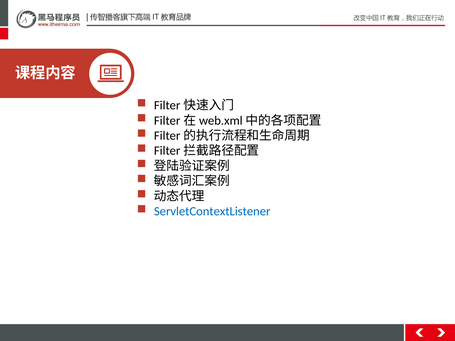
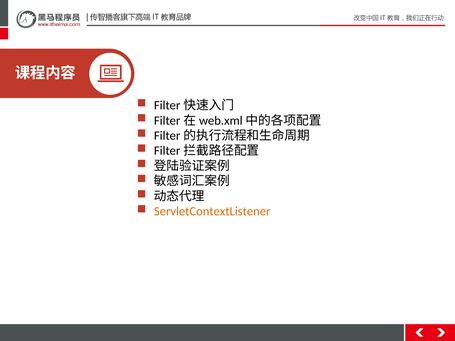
ServletContextListener colour: blue -> orange
